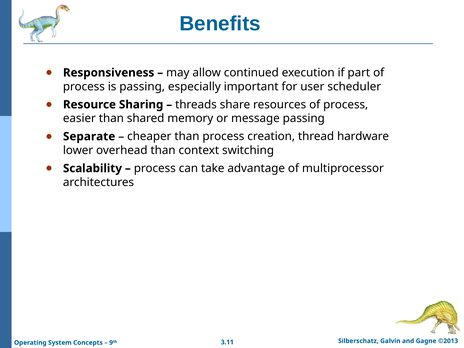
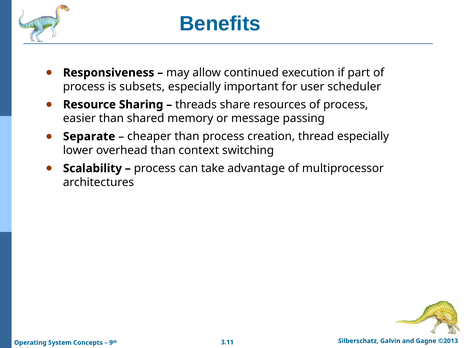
is passing: passing -> subsets
thread hardware: hardware -> especially
